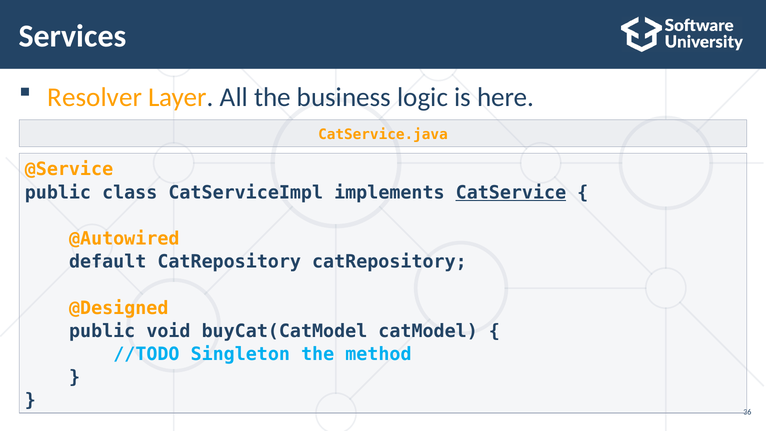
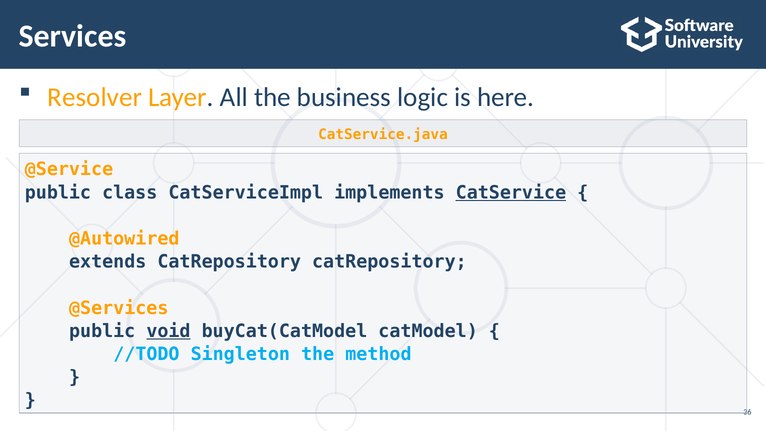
default: default -> extends
@Designed: @Designed -> @Services
void underline: none -> present
